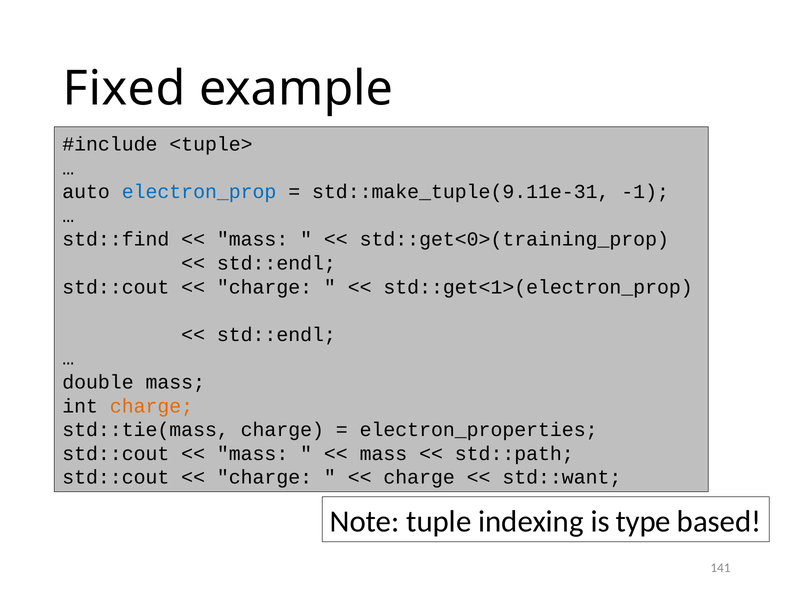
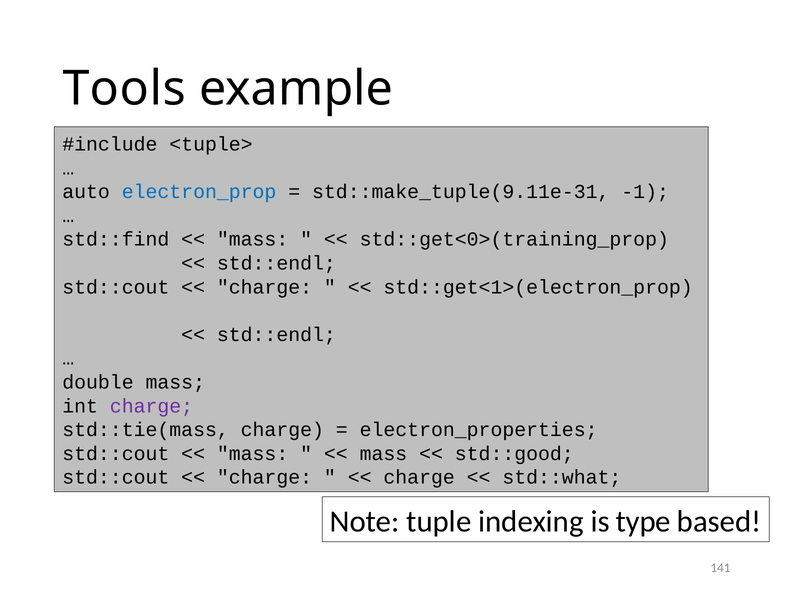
Fixed: Fixed -> Tools
charge at (151, 406) colour: orange -> purple
std::path: std::path -> std::good
std::want: std::want -> std::what
